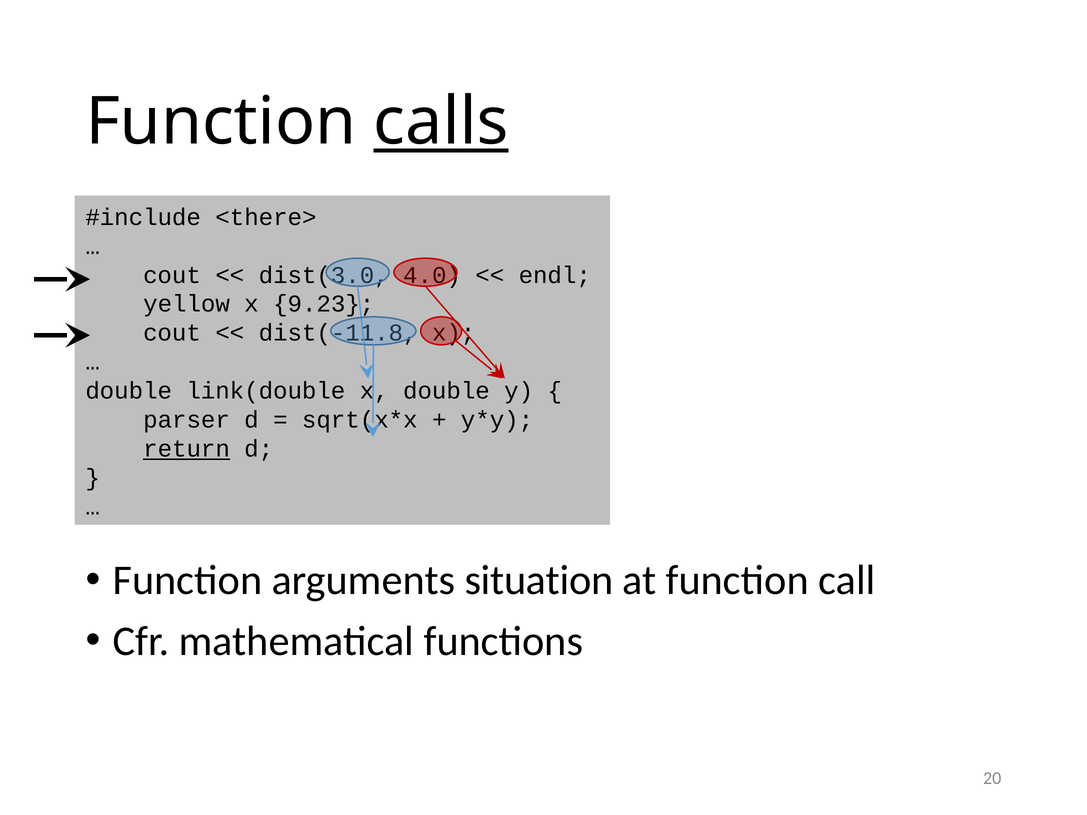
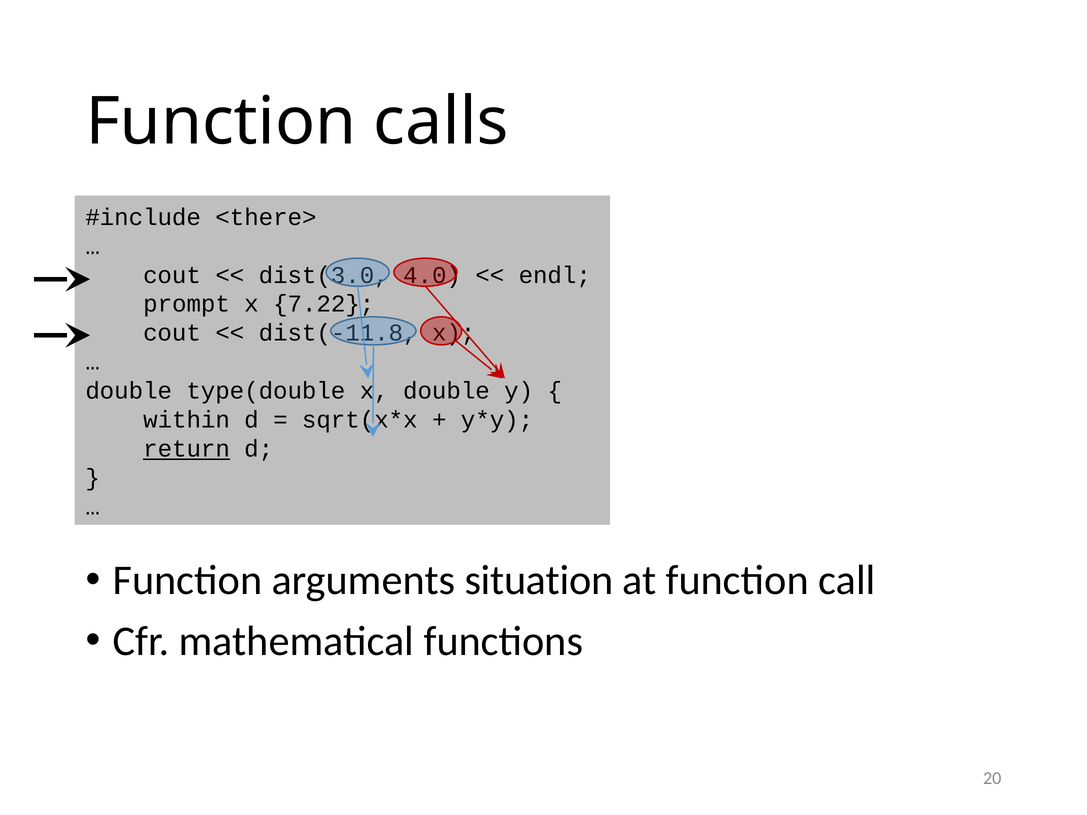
calls underline: present -> none
yellow: yellow -> prompt
9.23: 9.23 -> 7.22
link(double: link(double -> type(double
parser: parser -> within
